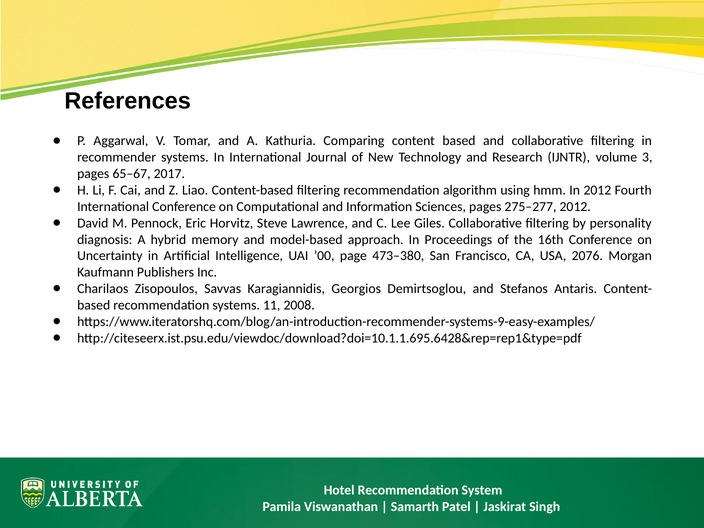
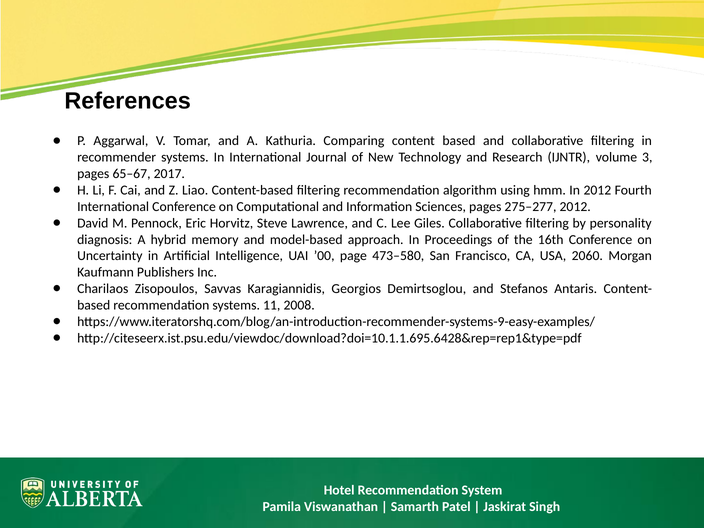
473–380: 473–380 -> 473–580
2076: 2076 -> 2060
